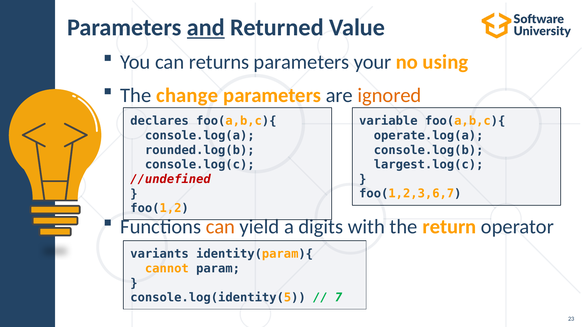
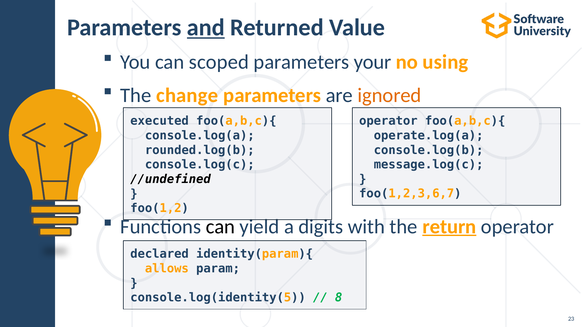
returns: returns -> scoped
declares: declares -> executed
variable at (388, 121): variable -> operator
largest.log(c: largest.log(c -> message.log(c
//undefined colour: red -> black
can at (220, 227) colour: orange -> black
return underline: none -> present
variants: variants -> declared
cannot: cannot -> allows
7: 7 -> 8
